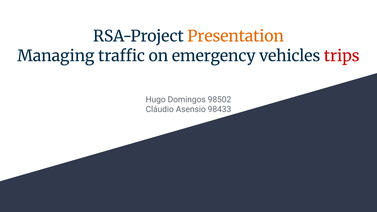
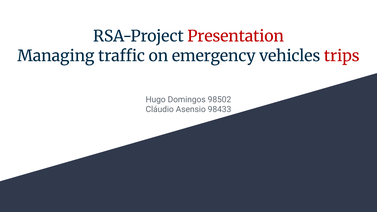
Presentation colour: orange -> red
